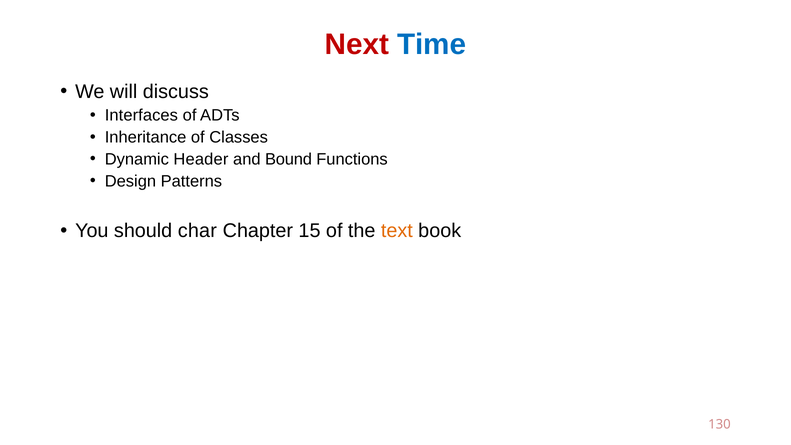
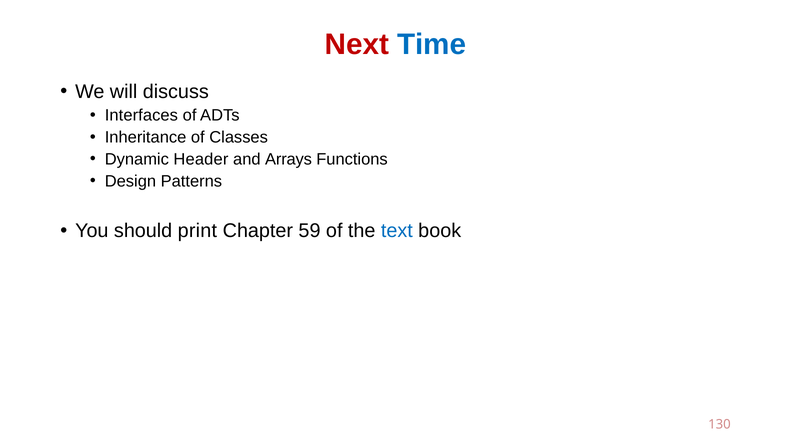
Bound: Bound -> Arrays
char: char -> print
15: 15 -> 59
text colour: orange -> blue
